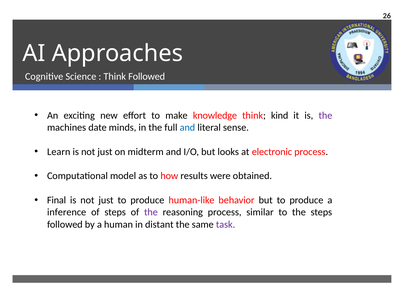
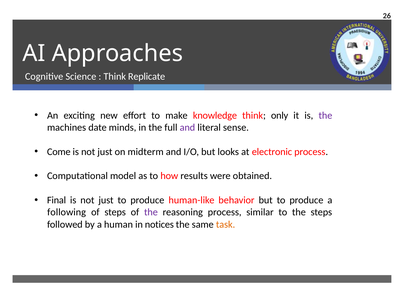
Think Followed: Followed -> Replicate
kind: kind -> only
and at (187, 127) colour: blue -> purple
Learn: Learn -> Come
inference: inference -> following
distant: distant -> notices
task colour: purple -> orange
